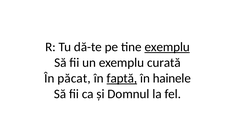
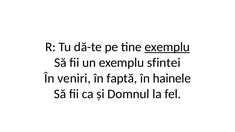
curată: curată -> sfintei
păcat: păcat -> veniri
faptă underline: present -> none
